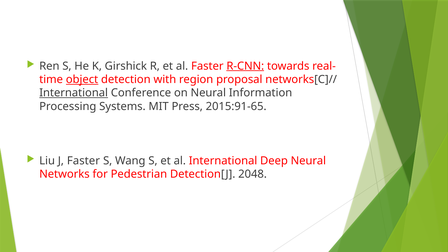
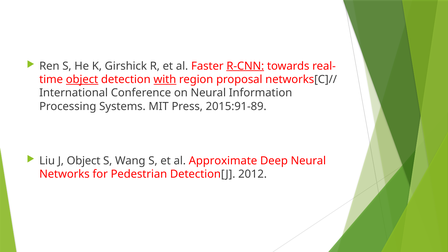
with underline: none -> present
International at (74, 93) underline: present -> none
2015:91-65: 2015:91-65 -> 2015:91-89
J Faster: Faster -> Object
al International: International -> Approximate
2048: 2048 -> 2012
